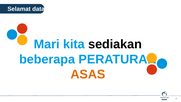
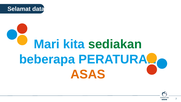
sediakan colour: black -> green
